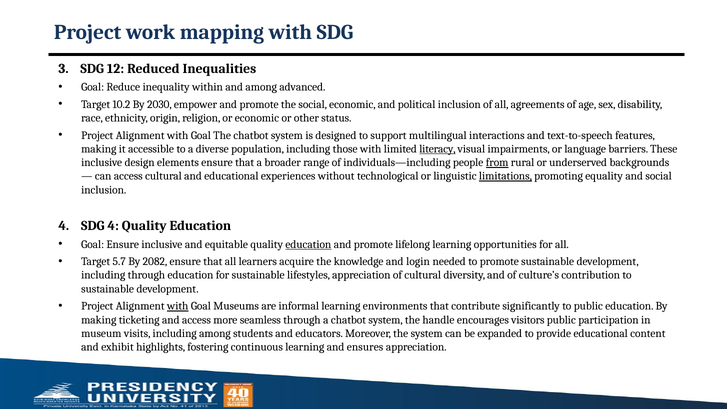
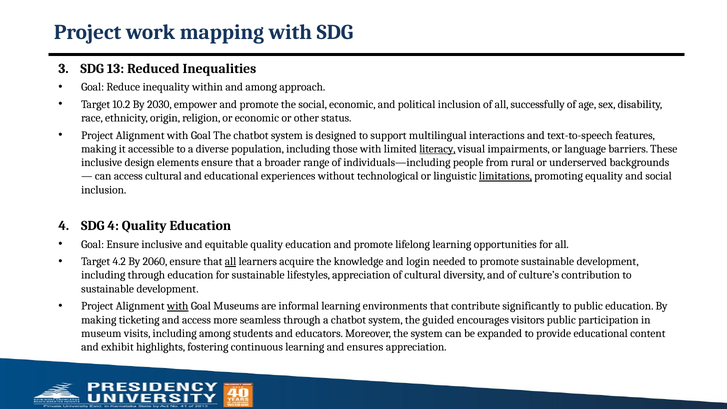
12: 12 -> 13
advanced: advanced -> approach
agreements: agreements -> successfully
from underline: present -> none
education at (308, 244) underline: present -> none
5.7: 5.7 -> 4.2
2082: 2082 -> 2060
all at (231, 262) underline: none -> present
handle: handle -> guided
